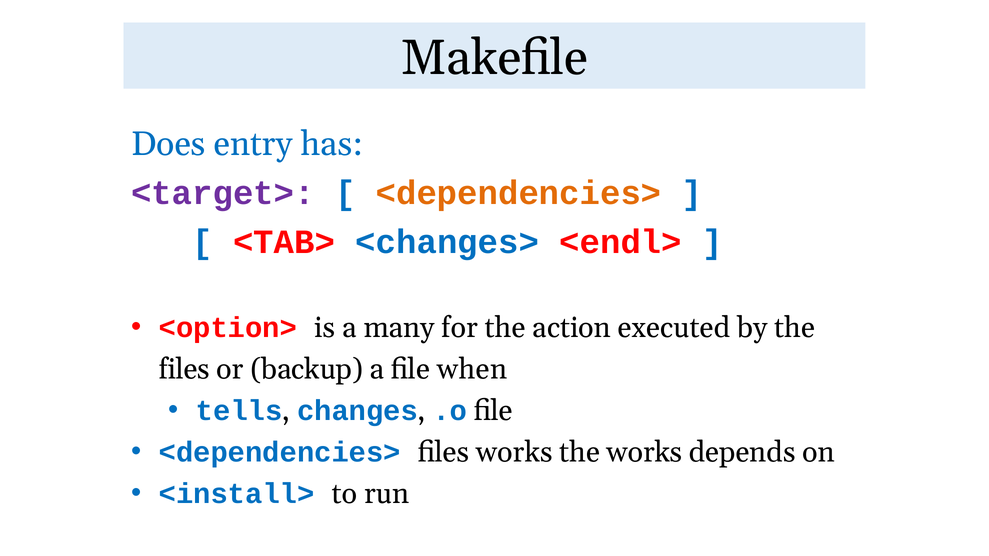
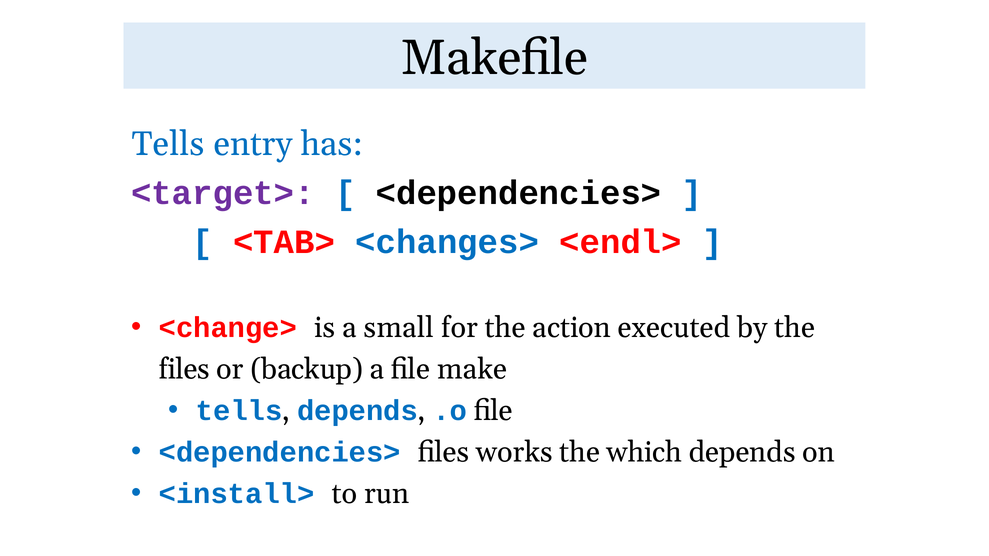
Does at (168, 144): Does -> Tells
<dependencies> at (519, 193) colour: orange -> black
<option>: <option> -> <change>
many: many -> small
when: when -> make
changes at (358, 411): changes -> depends
the works: works -> which
